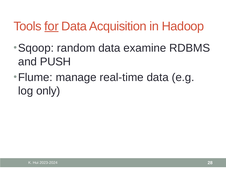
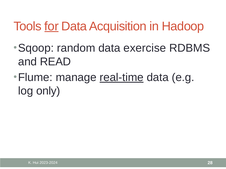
examine: examine -> exercise
PUSH: PUSH -> READ
real-time underline: none -> present
